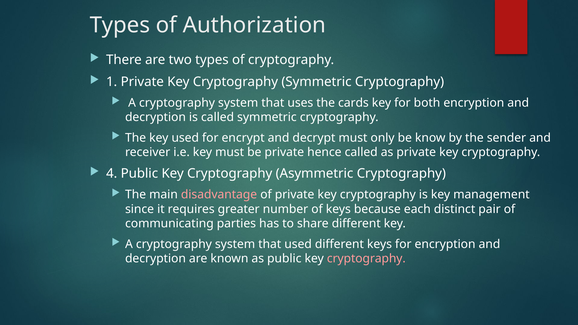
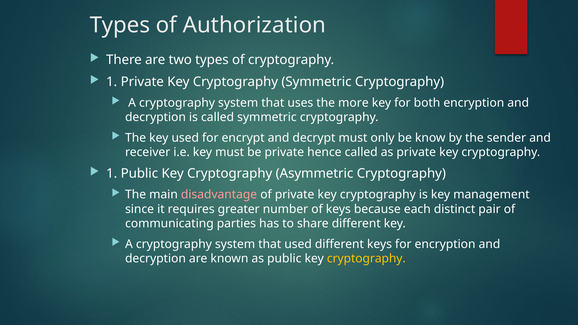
cards: cards -> more
4 at (112, 174): 4 -> 1
cryptography at (366, 259) colour: pink -> yellow
